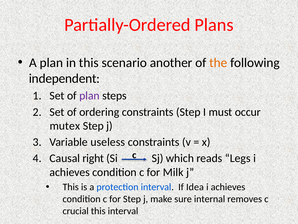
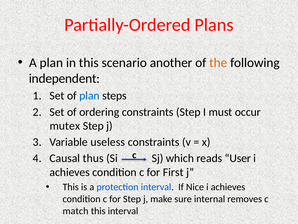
plan at (89, 96) colour: purple -> blue
right: right -> thus
Legs: Legs -> User
Milk: Milk -> First
Idea: Idea -> Nice
crucial: crucial -> match
